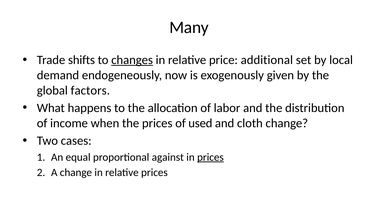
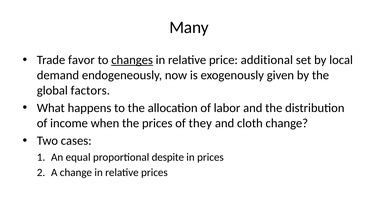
shifts: shifts -> favor
used: used -> they
against: against -> despite
prices at (210, 157) underline: present -> none
